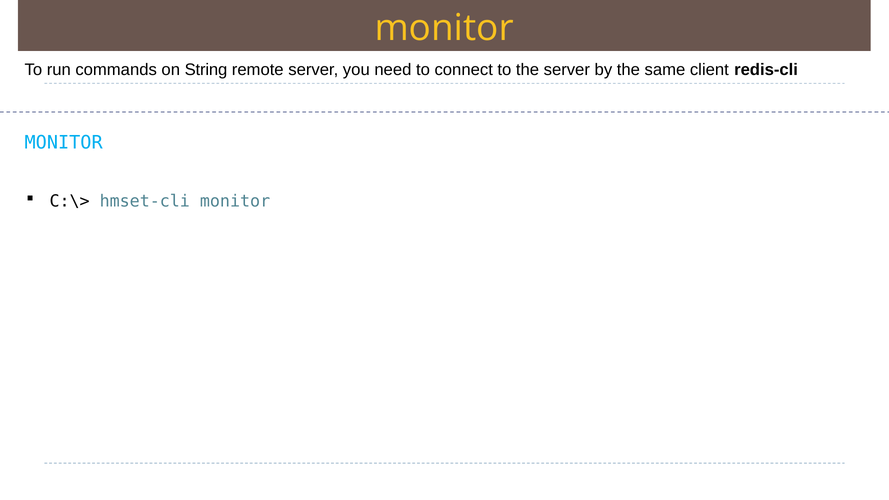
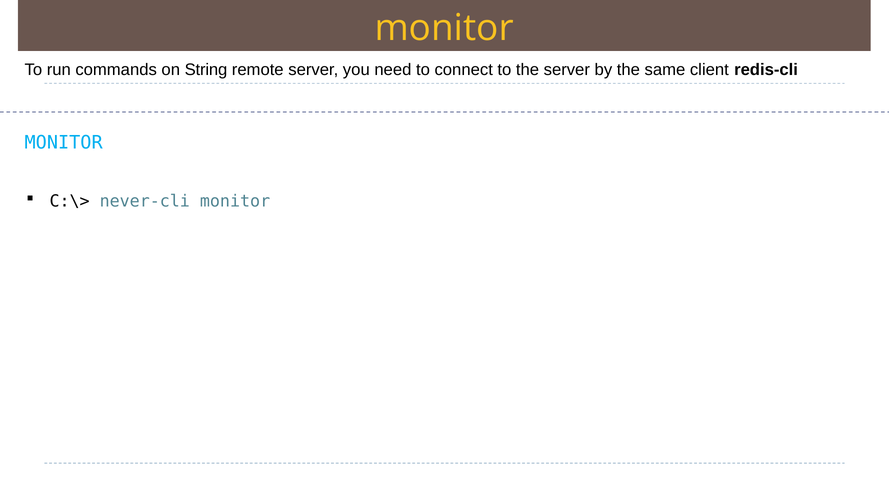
hmset-cli: hmset-cli -> never-cli
